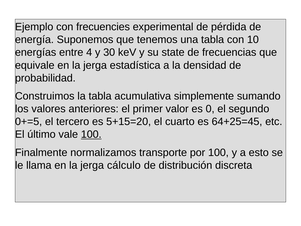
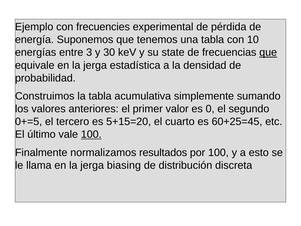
4: 4 -> 3
que at (268, 52) underline: none -> present
64+25=45: 64+25=45 -> 60+25=45
transporte: transporte -> resultados
cálculo: cálculo -> biasing
